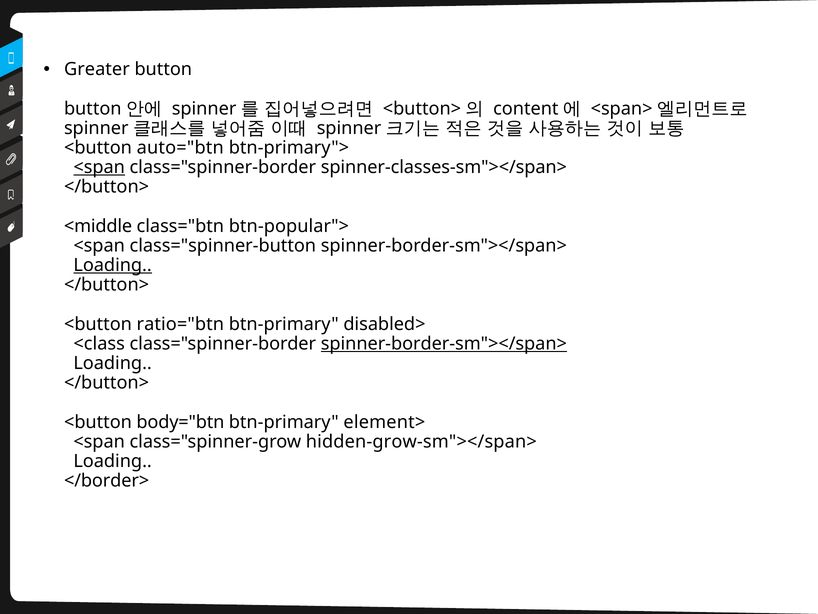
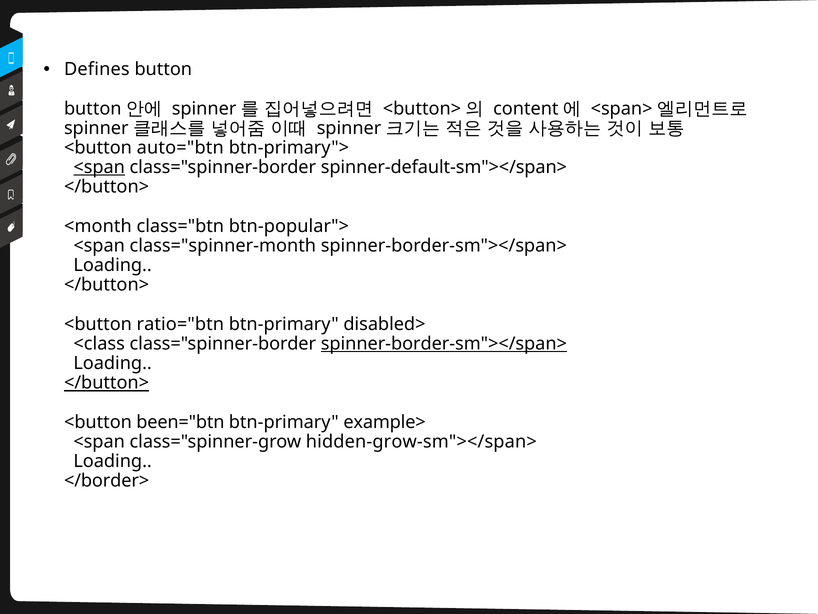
Greater: Greater -> Defines
spinner-classes-sm"></span>: spinner-classes-sm"></span> -> spinner-default-sm"></span>
<middle: <middle -> <month
class="spinner-button: class="spinner-button -> class="spinner-month
Loading at (113, 265) underline: present -> none
</button> at (107, 383) underline: none -> present
body="btn: body="btn -> been="btn
element>: element> -> example>
